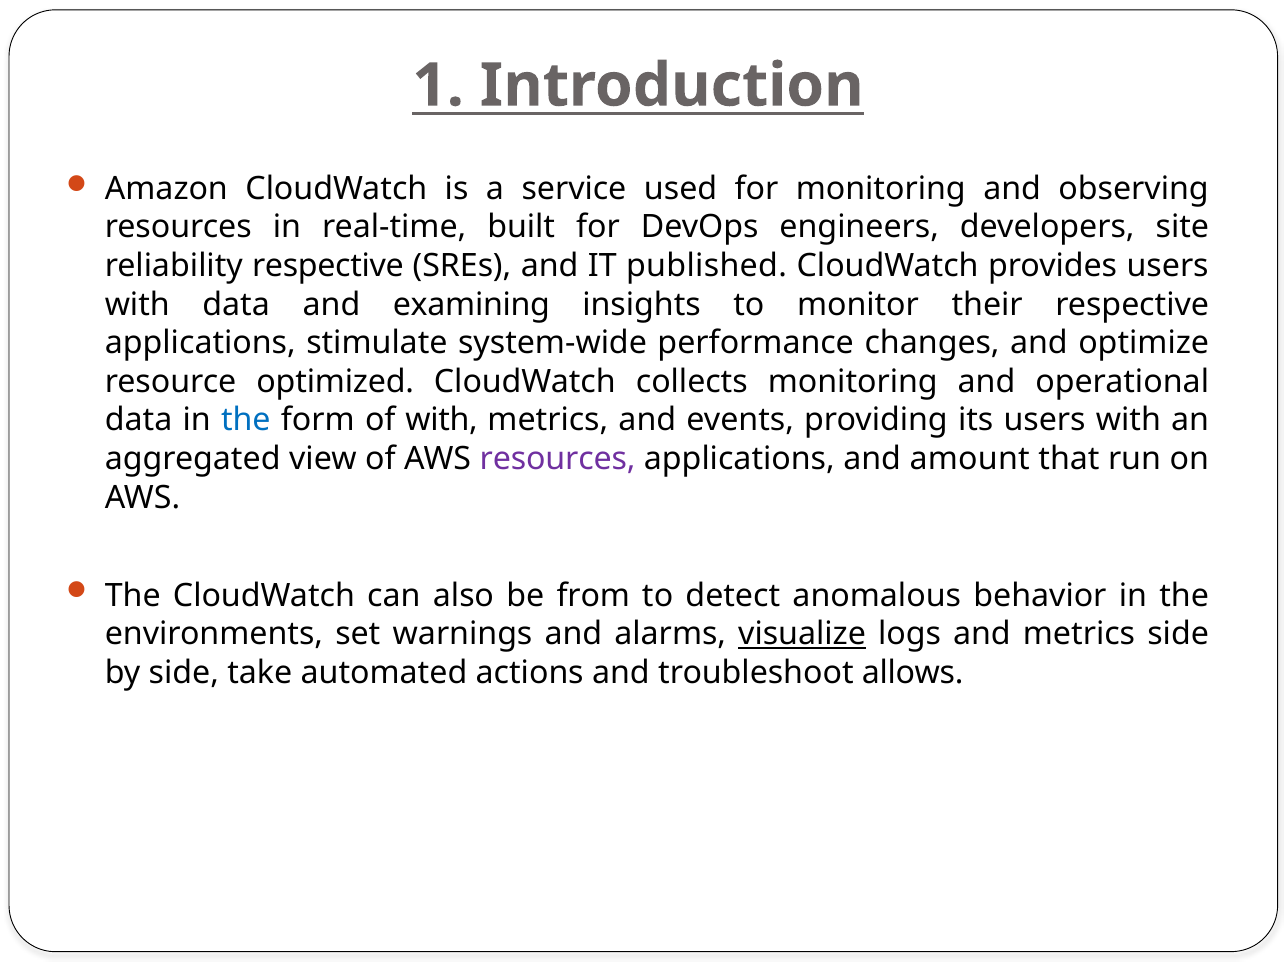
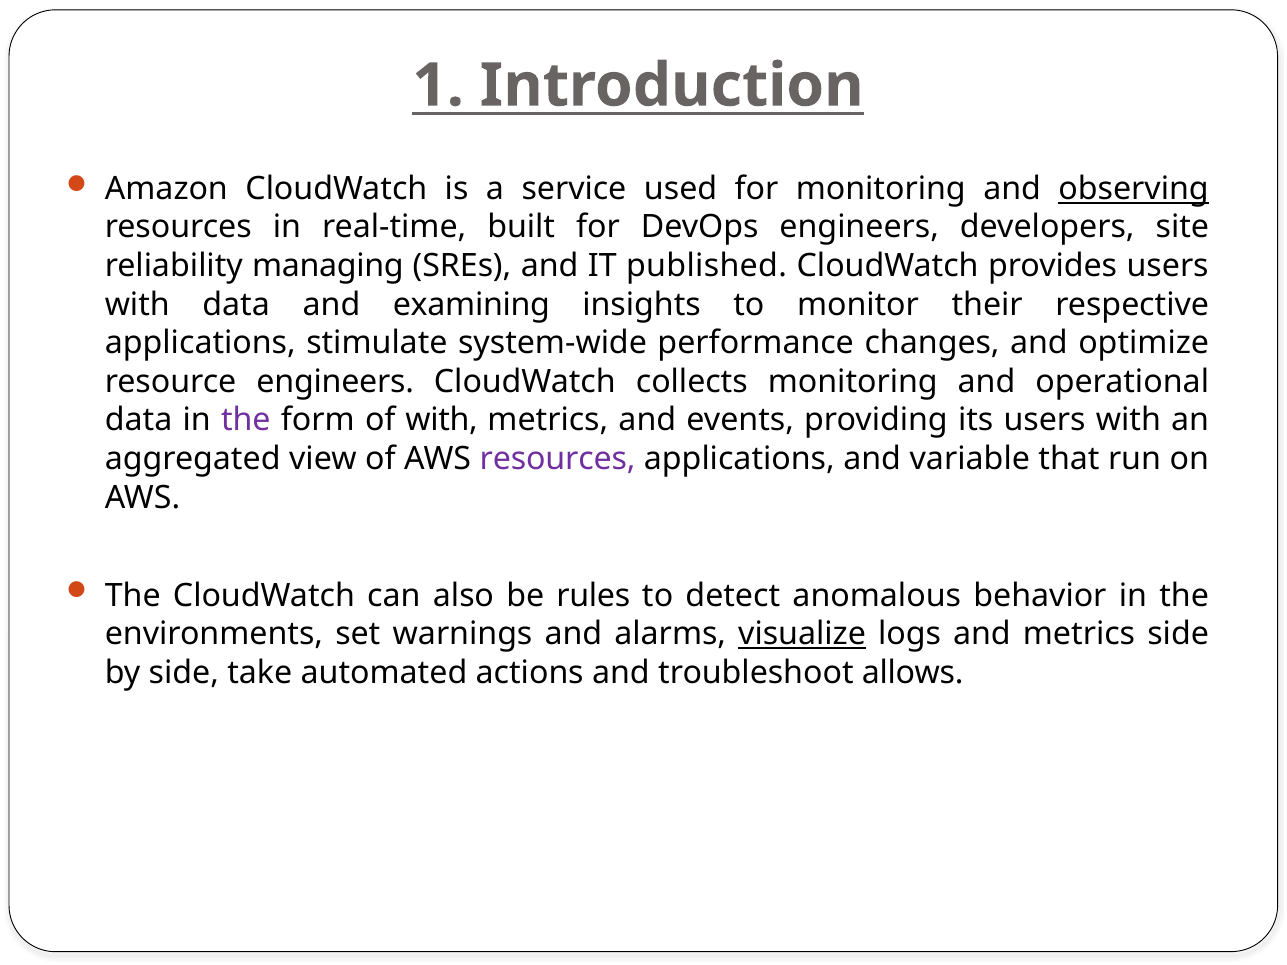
observing underline: none -> present
reliability respective: respective -> managing
resource optimized: optimized -> engineers
the at (246, 420) colour: blue -> purple
amount: amount -> variable
from: from -> rules
